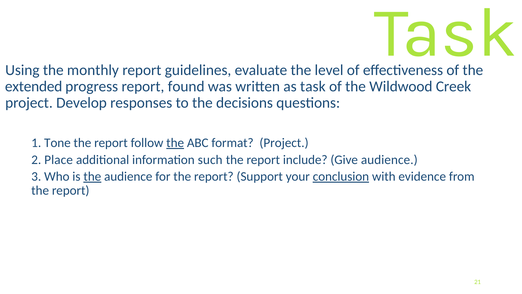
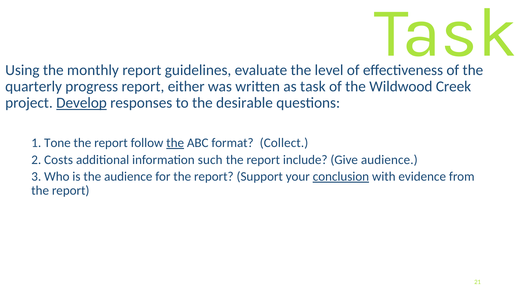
extended: extended -> quarterly
found: found -> either
Develop underline: none -> present
decisions: decisions -> desirable
format Project: Project -> Collect
Place: Place -> Costs
the at (92, 176) underline: present -> none
